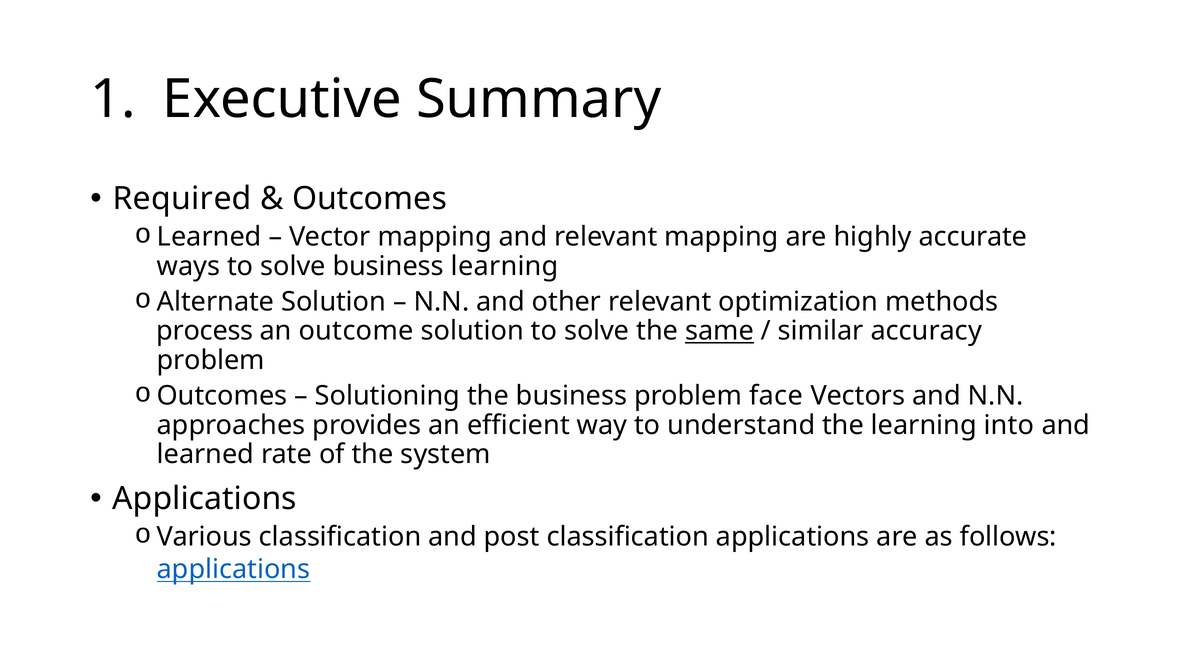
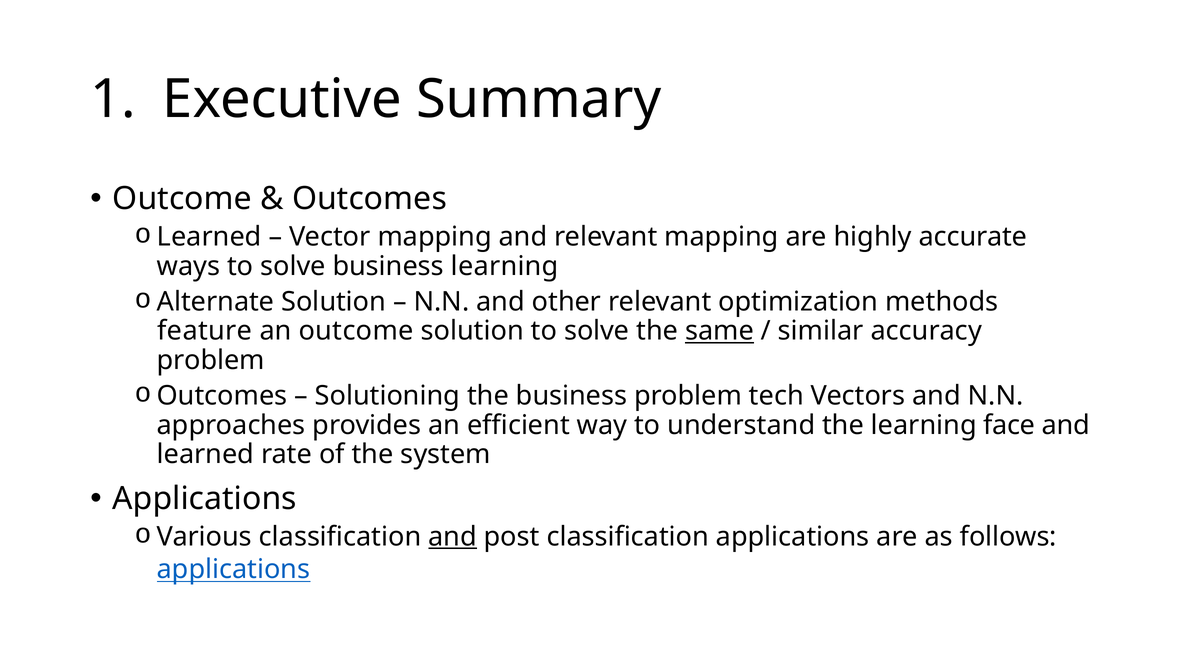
Required at (182, 199): Required -> Outcome
process: process -> feature
face: face -> tech
into: into -> face
and at (453, 537) underline: none -> present
